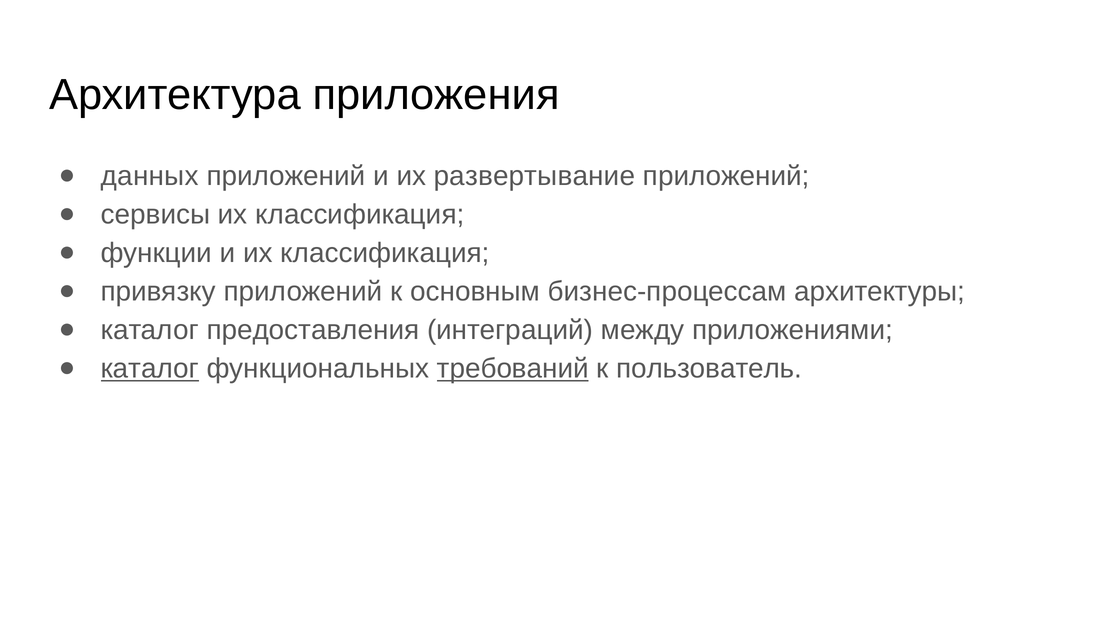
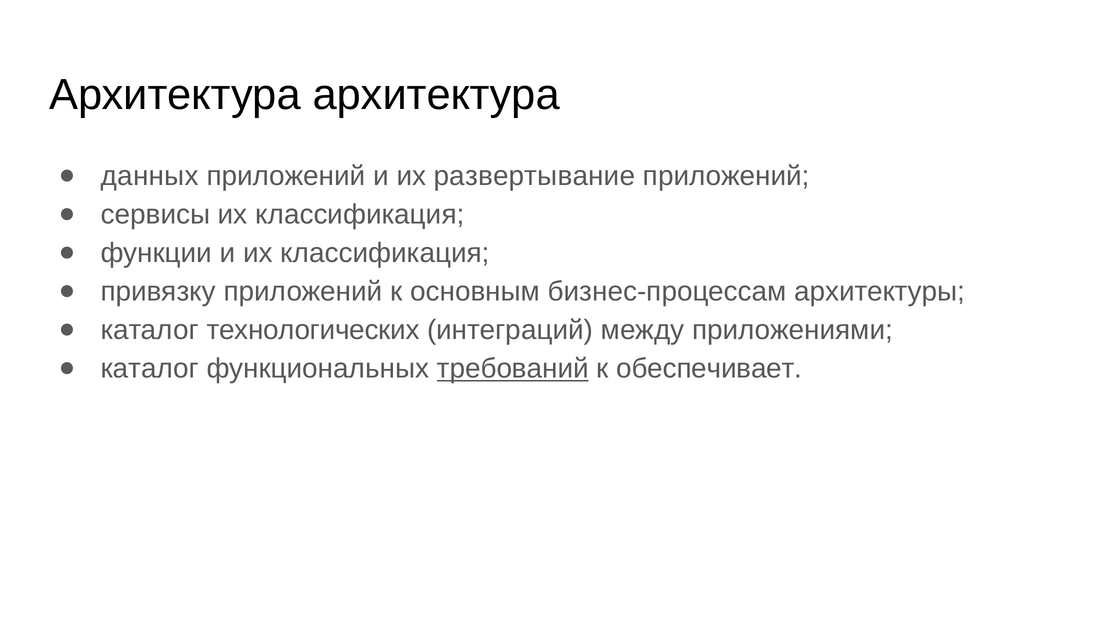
Архитектура приложения: приложения -> архитектура
предоставления: предоставления -> технологических
каталог at (150, 369) underline: present -> none
пользователь: пользователь -> обеспечивает
